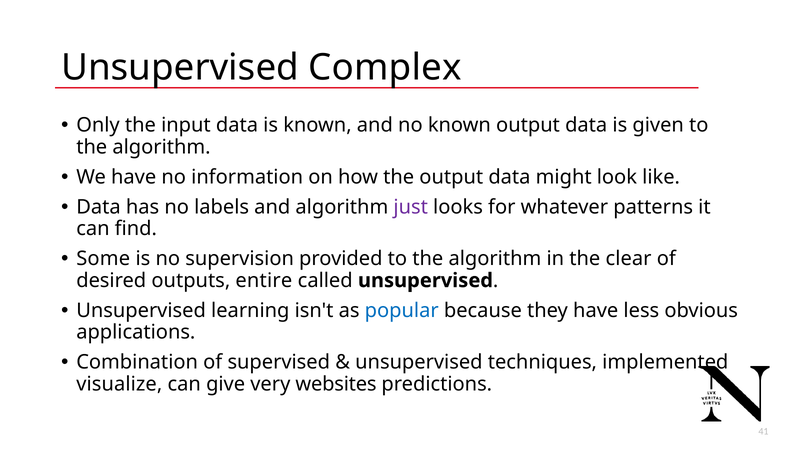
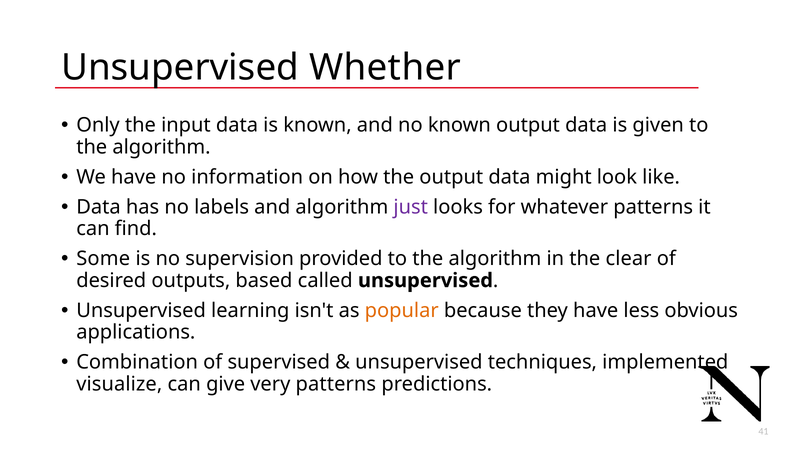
Complex: Complex -> Whether
entire: entire -> based
popular colour: blue -> orange
very websites: websites -> patterns
